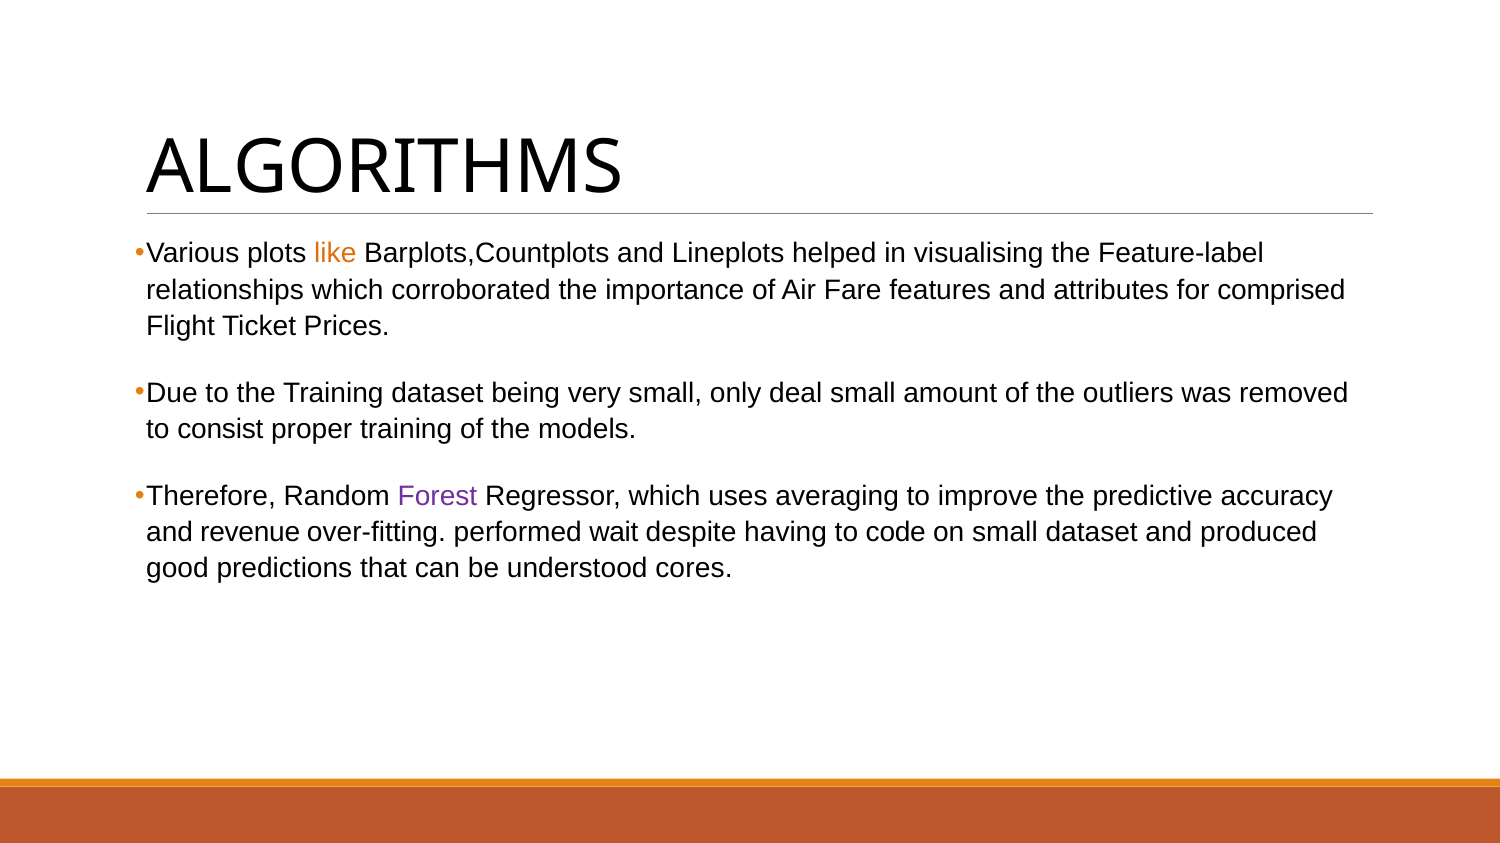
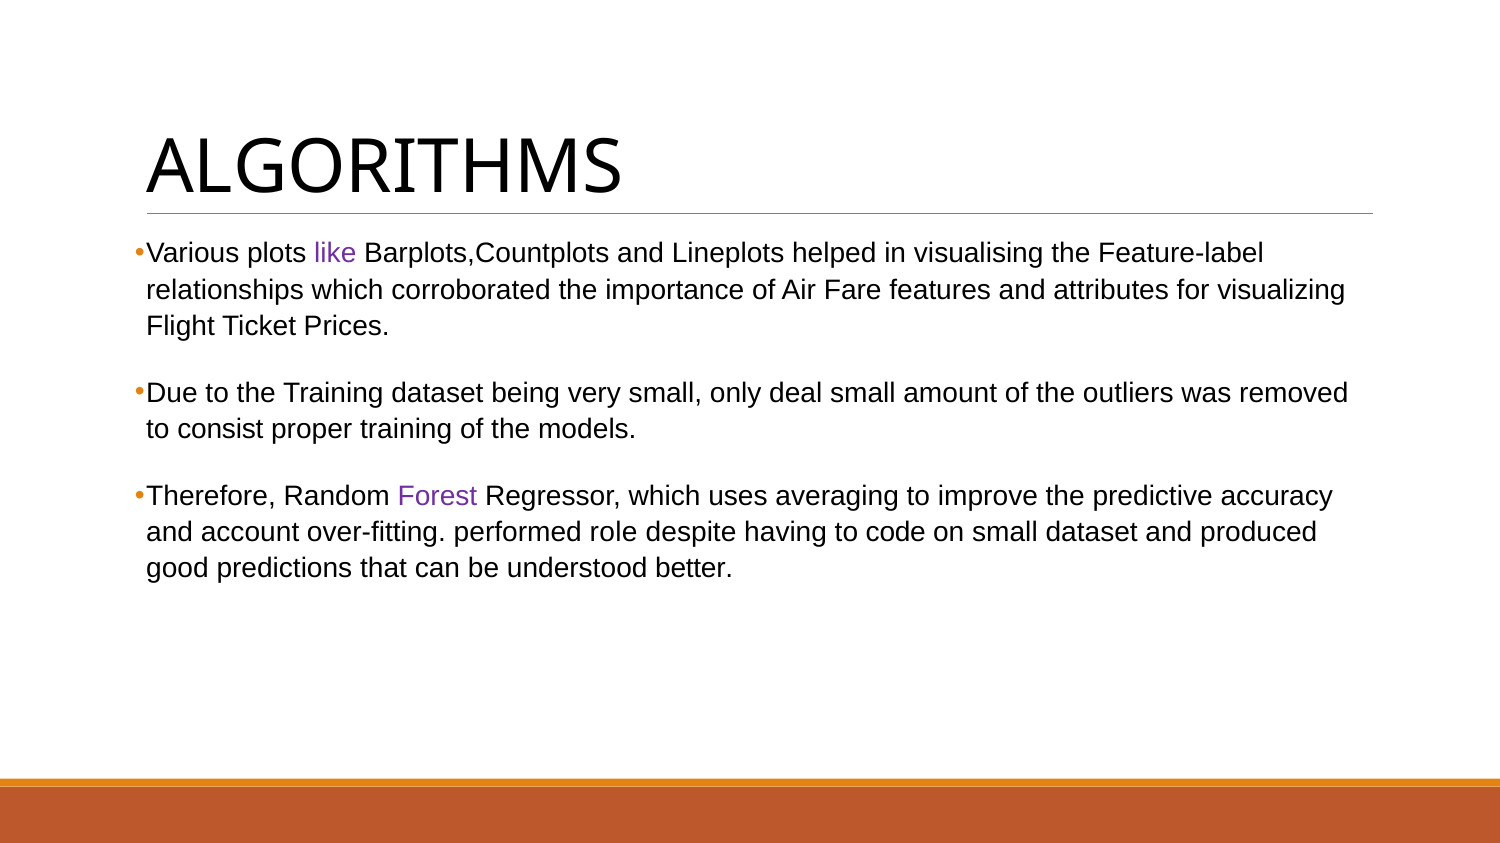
like colour: orange -> purple
comprised: comprised -> visualizing
revenue: revenue -> account
wait: wait -> role
cores: cores -> better
